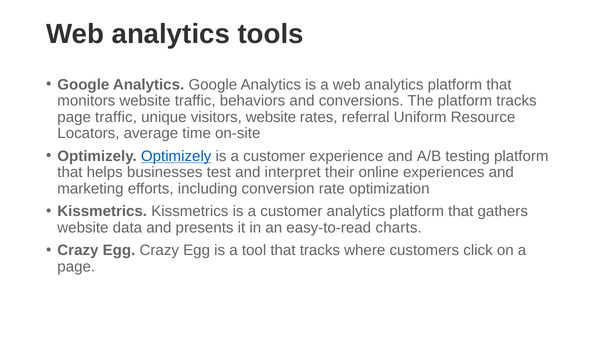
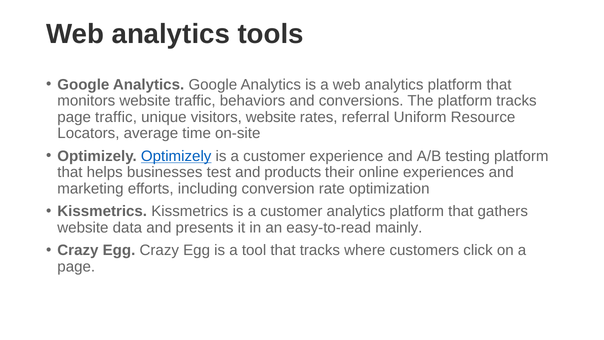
interpret: interpret -> products
charts: charts -> mainly
